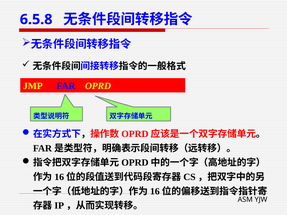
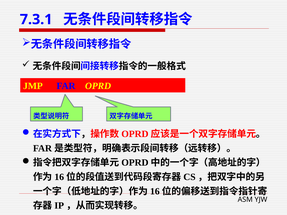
6.5.8: 6.5.8 -> 7.3.1
